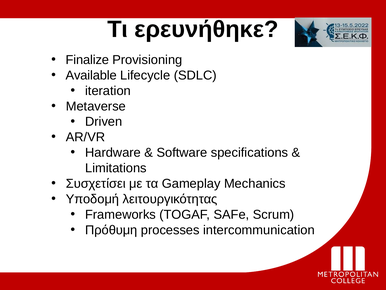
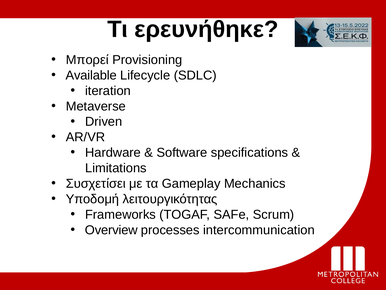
Finalize: Finalize -> Μπορεί
Πρόθυμη: Πρόθυμη -> Overview
